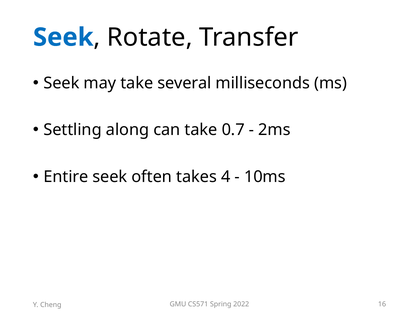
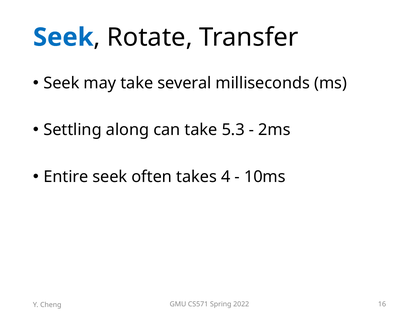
0.7: 0.7 -> 5.3
